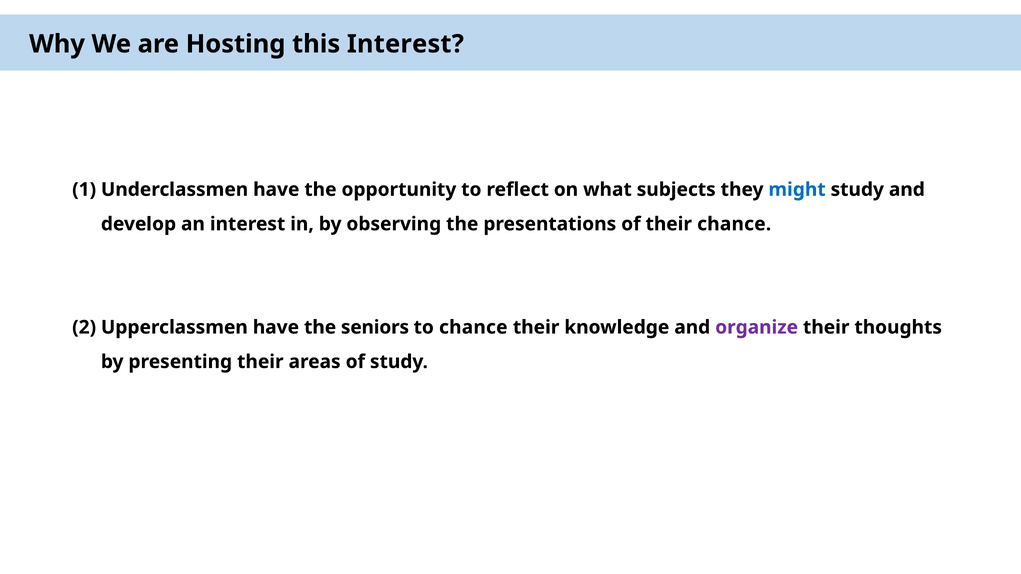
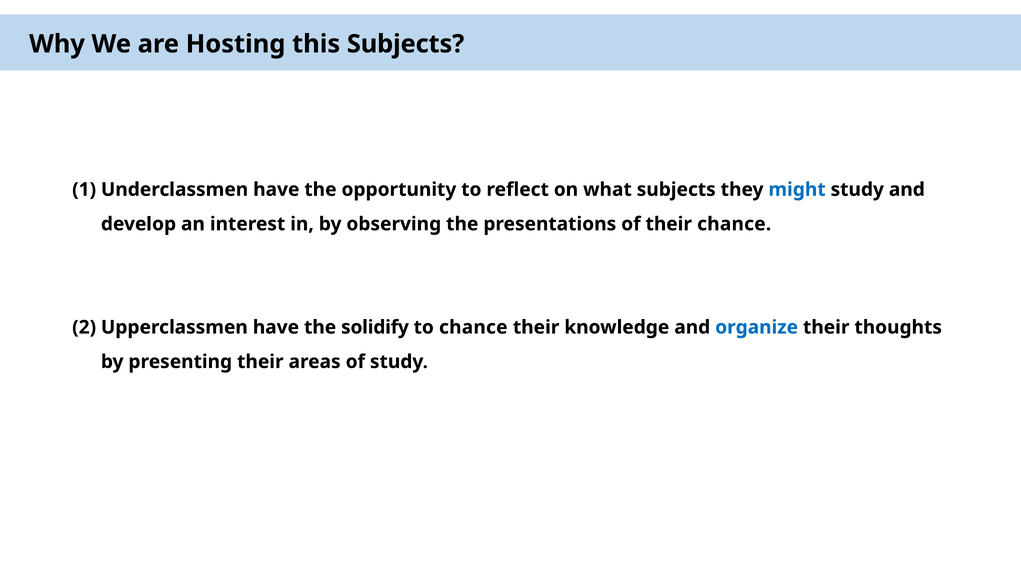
this Interest: Interest -> Subjects
seniors: seniors -> solidify
organize colour: purple -> blue
